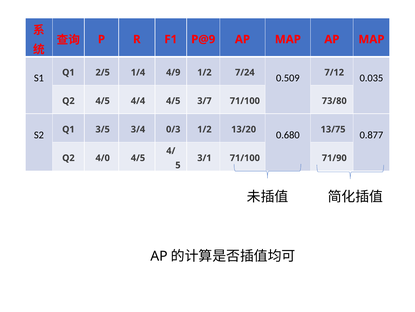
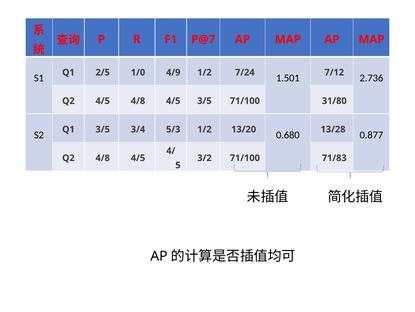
P@9: P@9 -> P@7
1/4: 1/4 -> 1/0
0.509: 0.509 -> 1.501
0.035: 0.035 -> 2.736
4/5 4/4: 4/4 -> 4/8
4/5 3/7: 3/7 -> 3/5
73/80: 73/80 -> 31/80
0/3: 0/3 -> 5/3
13/75: 13/75 -> 13/28
Q2 4/0: 4/0 -> 4/8
3/1: 3/1 -> 3/2
71/90: 71/90 -> 71/83
